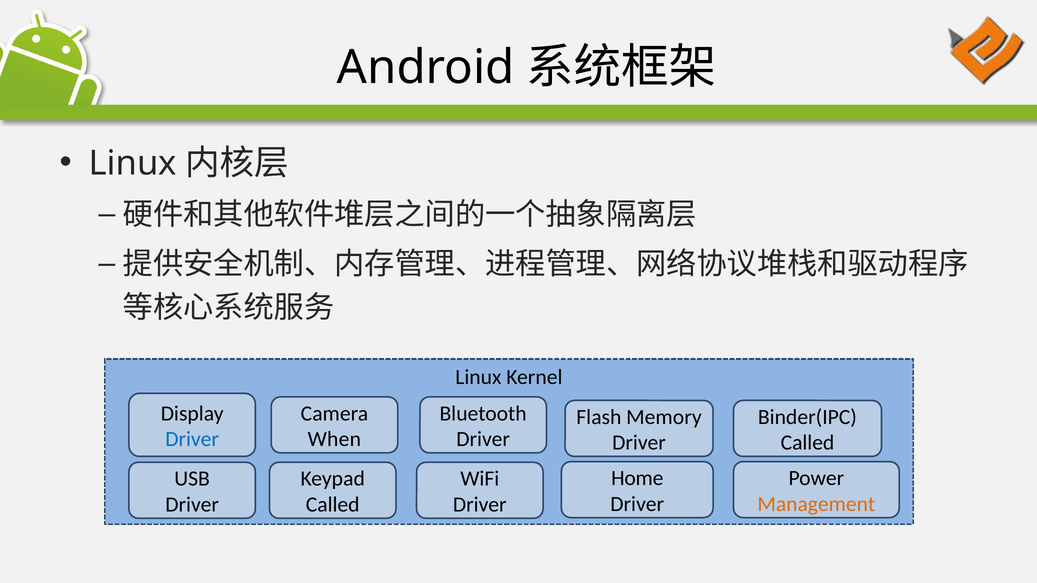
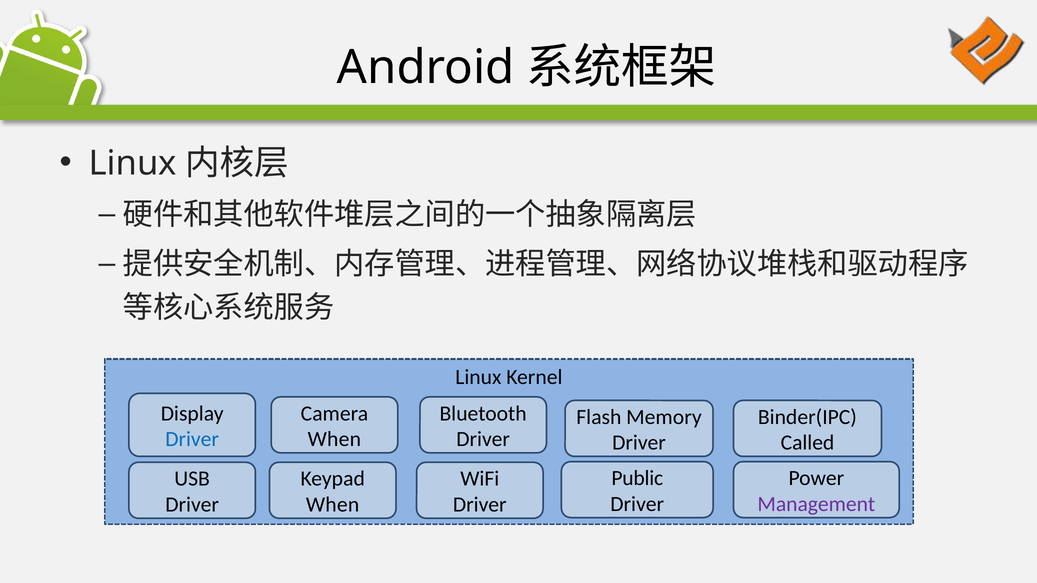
Home: Home -> Public
Management colour: orange -> purple
Called at (333, 505): Called -> When
